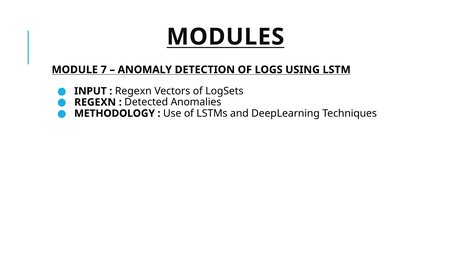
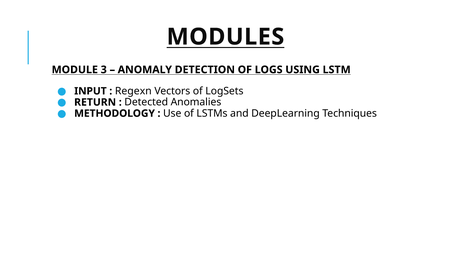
7: 7 -> 3
REGEXN at (95, 102): REGEXN -> RETURN
